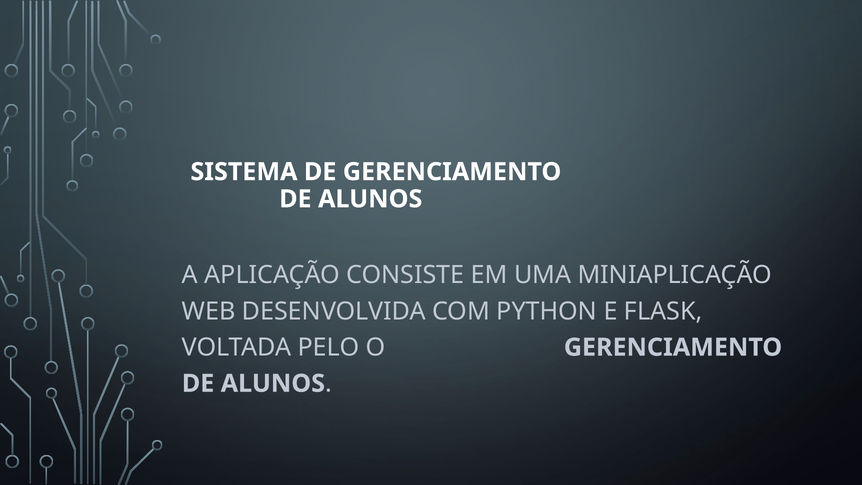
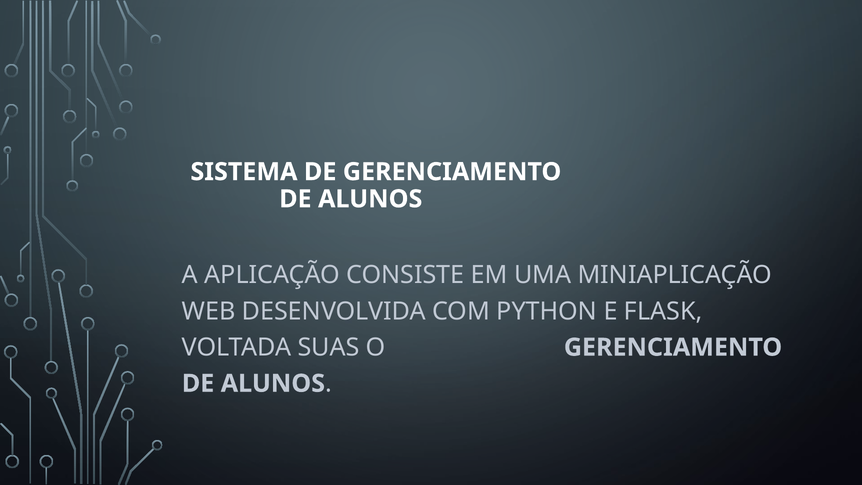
PELO: PELO -> SUAS
